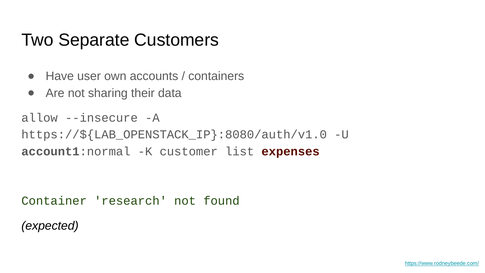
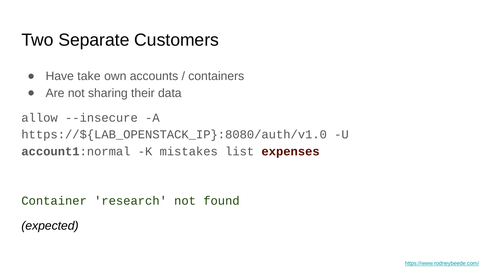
user: user -> take
customer: customer -> mistakes
